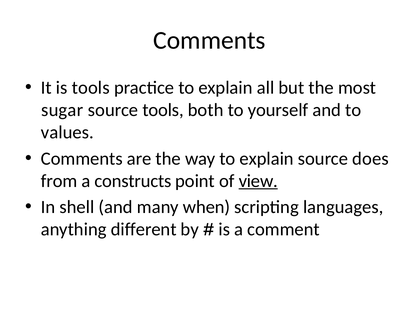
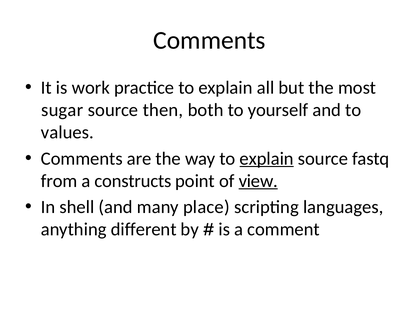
is tools: tools -> work
source tools: tools -> then
explain at (267, 159) underline: none -> present
does: does -> fastq
when: when -> place
